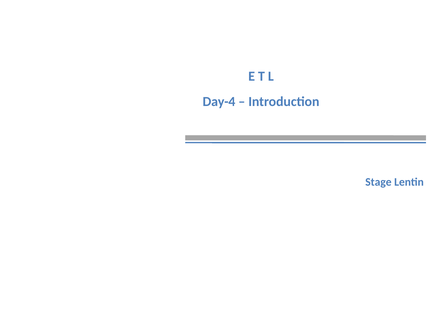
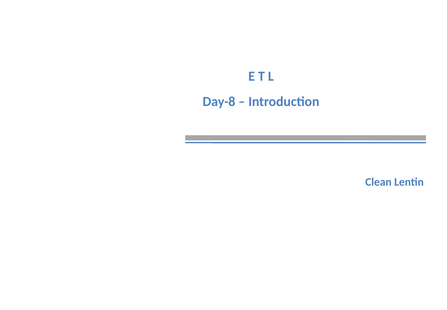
Day-4: Day-4 -> Day-8
Stage: Stage -> Clean
